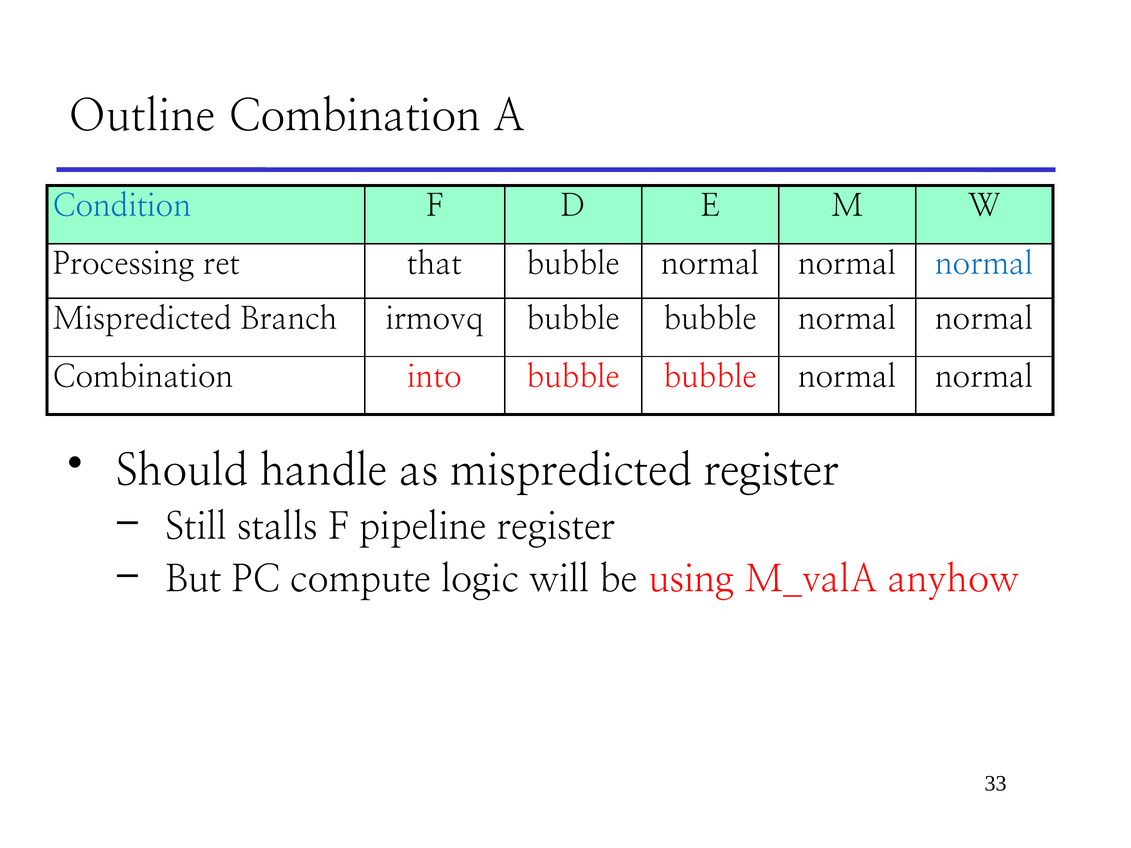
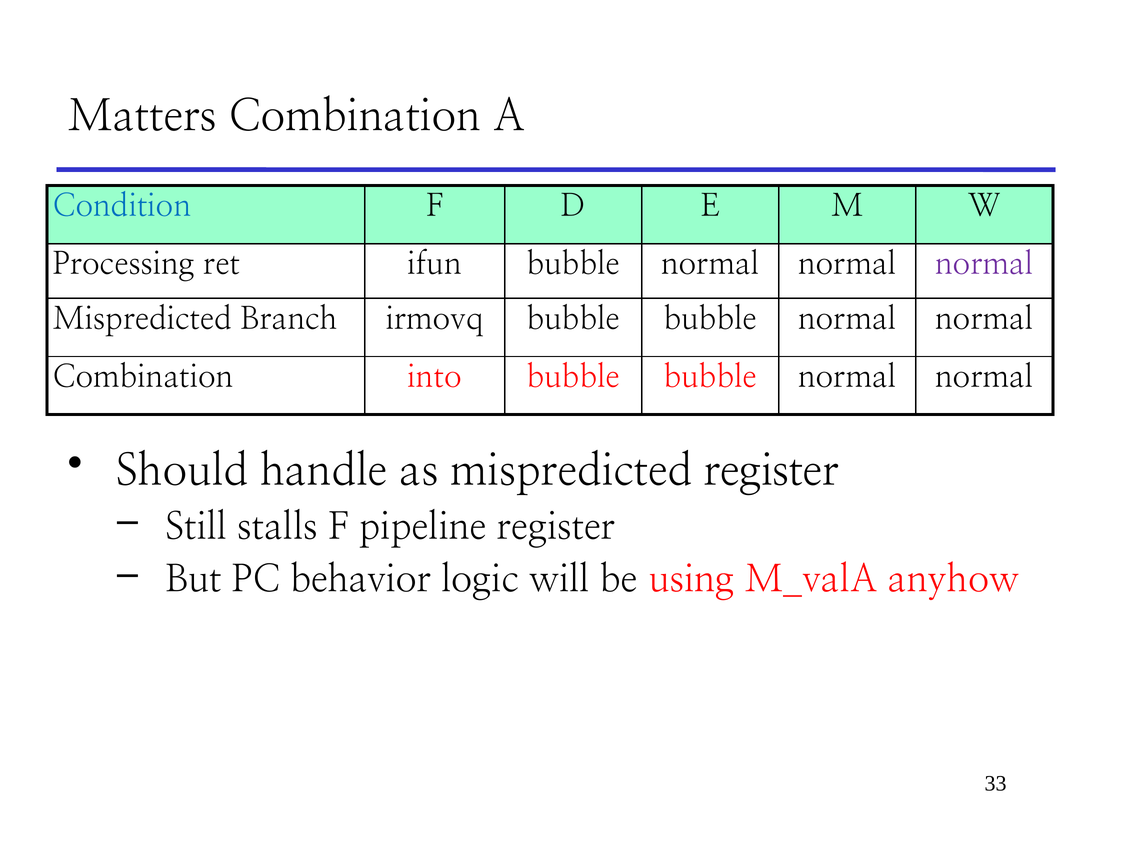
Outline: Outline -> Matters
that: that -> ifun
normal at (984, 264) colour: blue -> purple
compute: compute -> behavior
